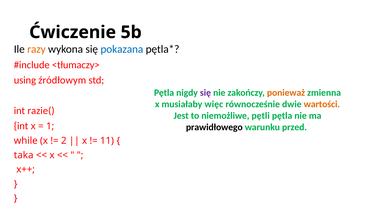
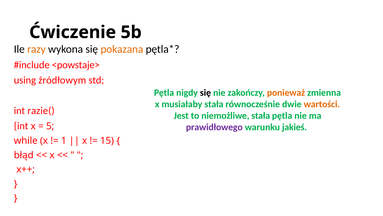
pokazana colour: blue -> orange
<tłumaczy>: <tłumaczy> -> <powstaje>
się at (205, 92) colour: purple -> black
musiałaby więc: więc -> stała
niemożliwe pętli: pętli -> stała
1: 1 -> 5
prawidłowego colour: black -> purple
przed: przed -> jakieś
2: 2 -> 1
11: 11 -> 15
taka: taka -> błąd
